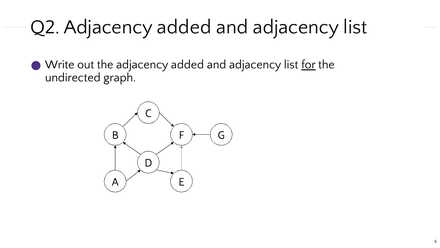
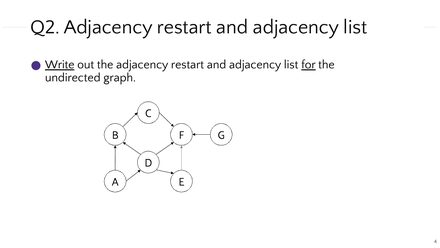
Q2 Adjacency added: added -> restart
Write underline: none -> present
the adjacency added: added -> restart
